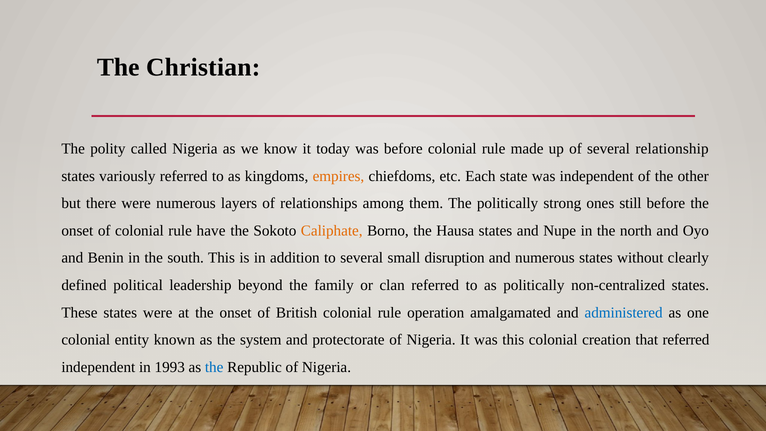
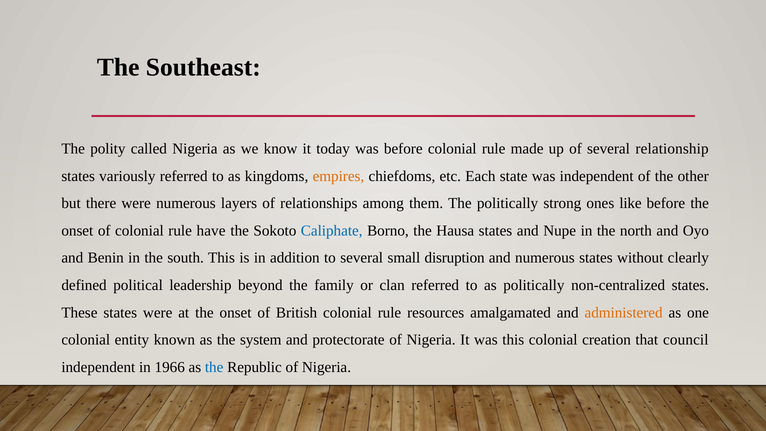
Christian: Christian -> Southeast
still: still -> like
Caliphate colour: orange -> blue
operation: operation -> resources
administered colour: blue -> orange
that referred: referred -> council
1993: 1993 -> 1966
